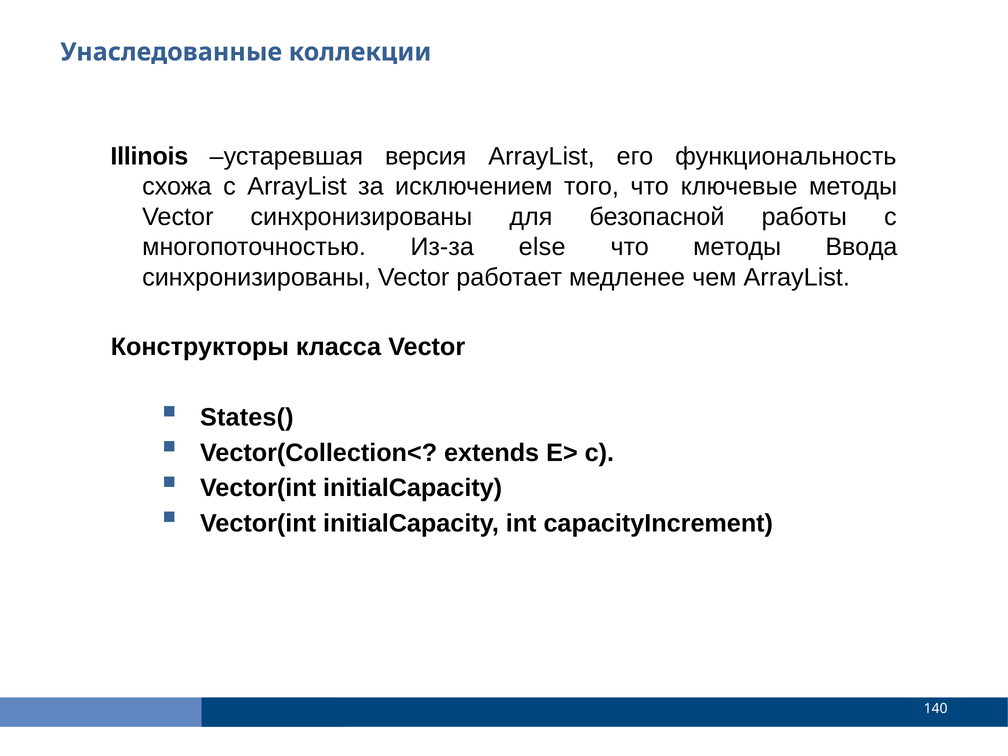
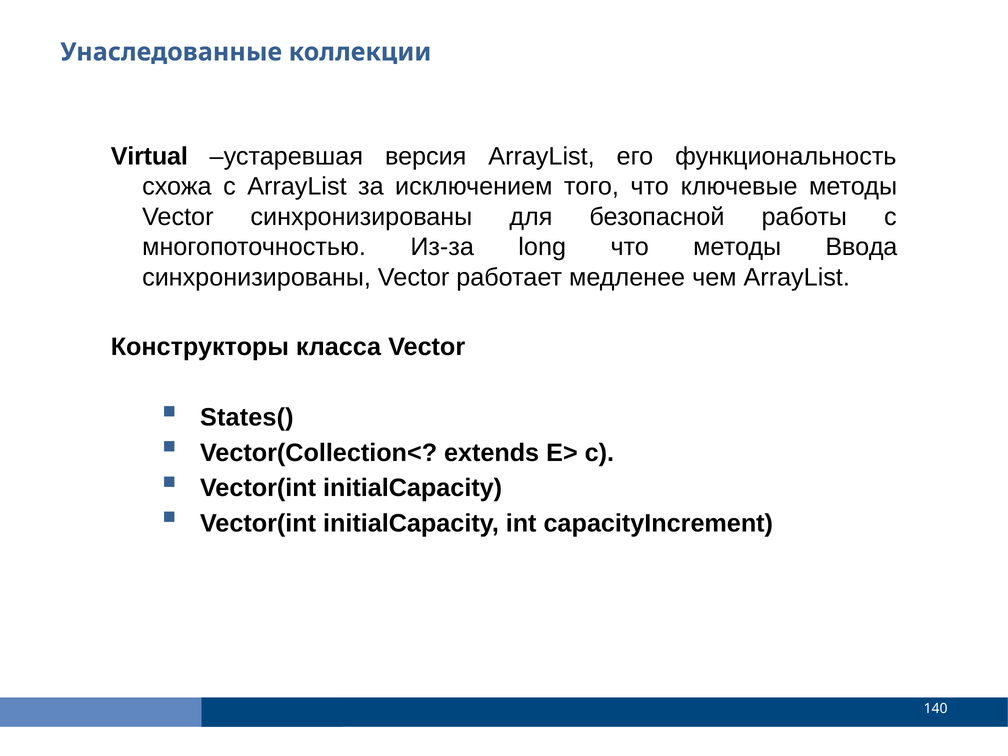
Illinois: Illinois -> Virtual
else: else -> long
